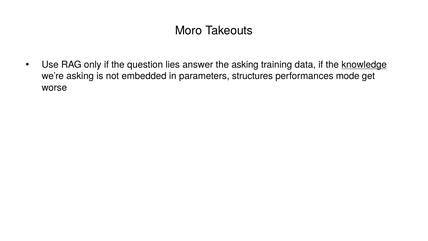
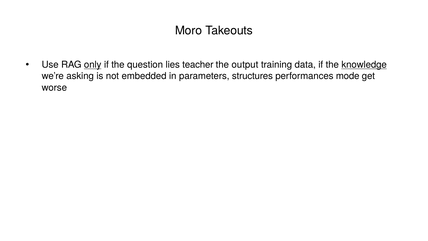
only underline: none -> present
answer: answer -> teacher
the asking: asking -> output
